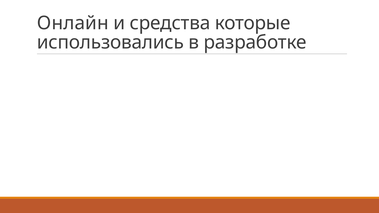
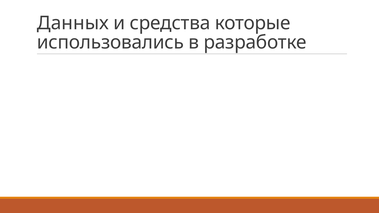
Онлайн: Онлайн -> Данных
